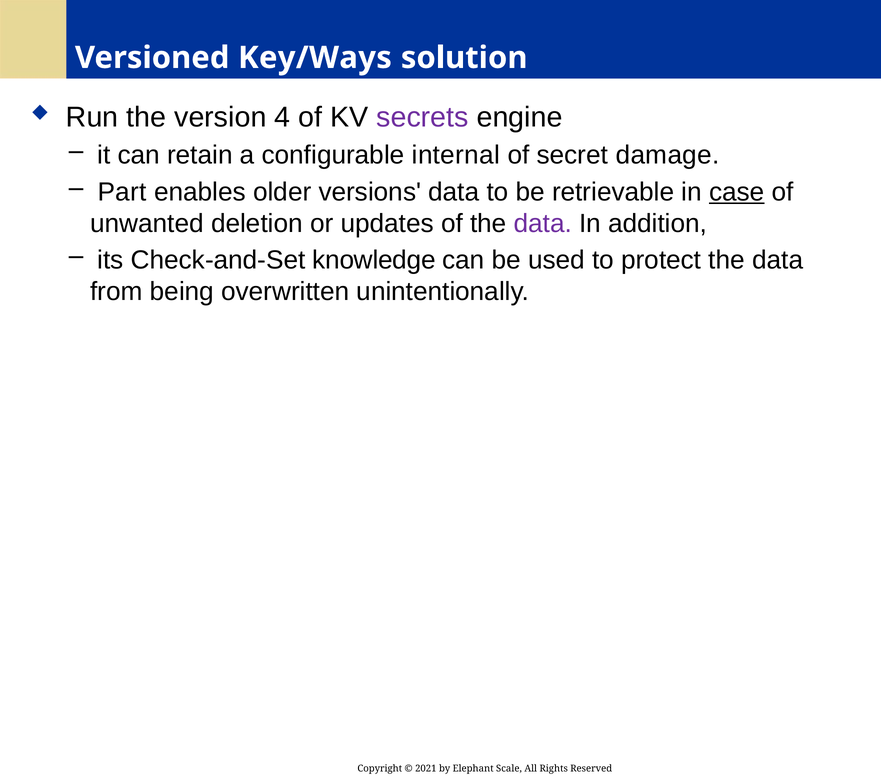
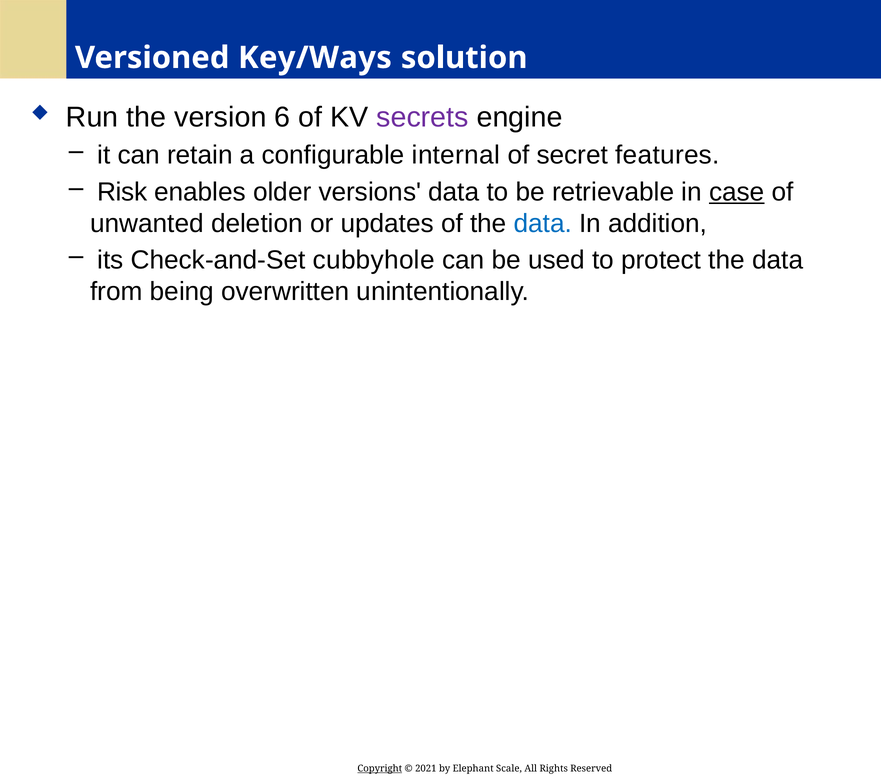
4: 4 -> 6
damage: damage -> features
Part: Part -> Risk
data at (543, 223) colour: purple -> blue
knowledge: knowledge -> cubbyhole
Copyright underline: none -> present
